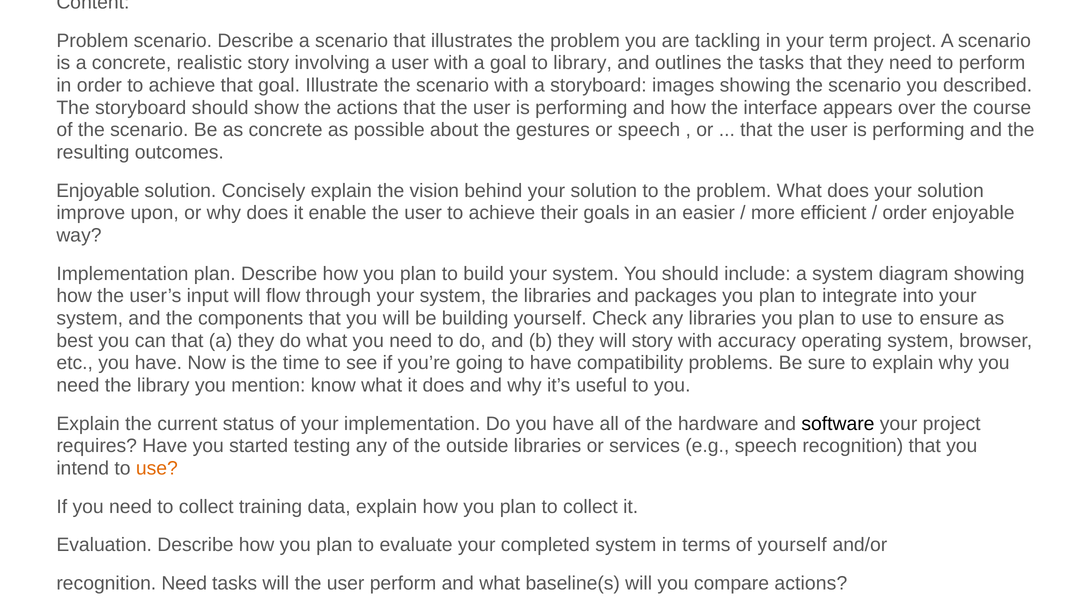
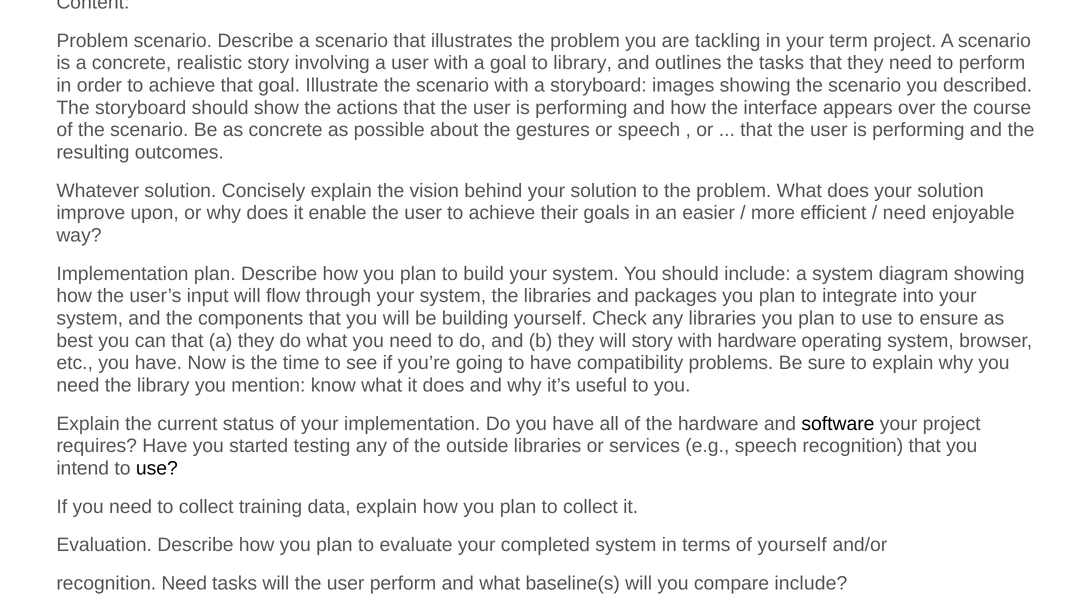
Enjoyable at (98, 191): Enjoyable -> Whatever
order at (905, 213): order -> need
with accuracy: accuracy -> hardware
use at (157, 468) colour: orange -> black
compare actions: actions -> include
